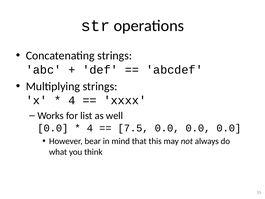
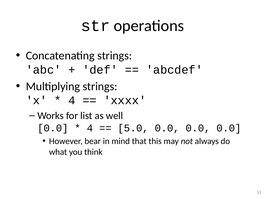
7.5: 7.5 -> 5.0
